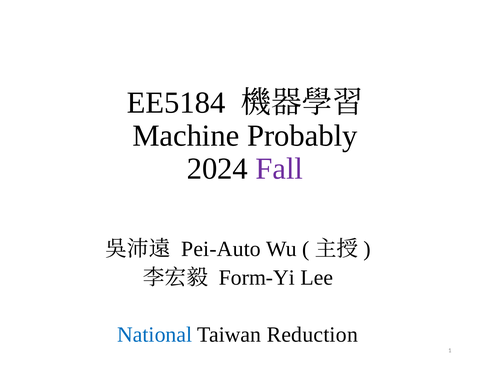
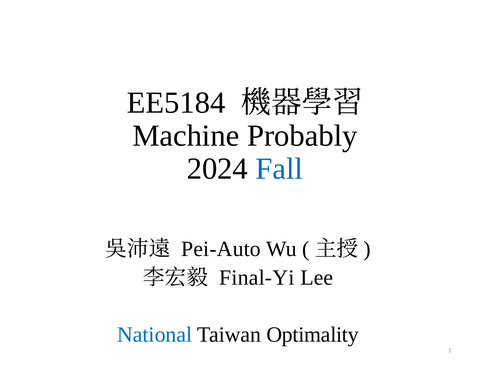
Fall colour: purple -> blue
Form-Yi: Form-Yi -> Final-Yi
Reduction: Reduction -> Optimality
